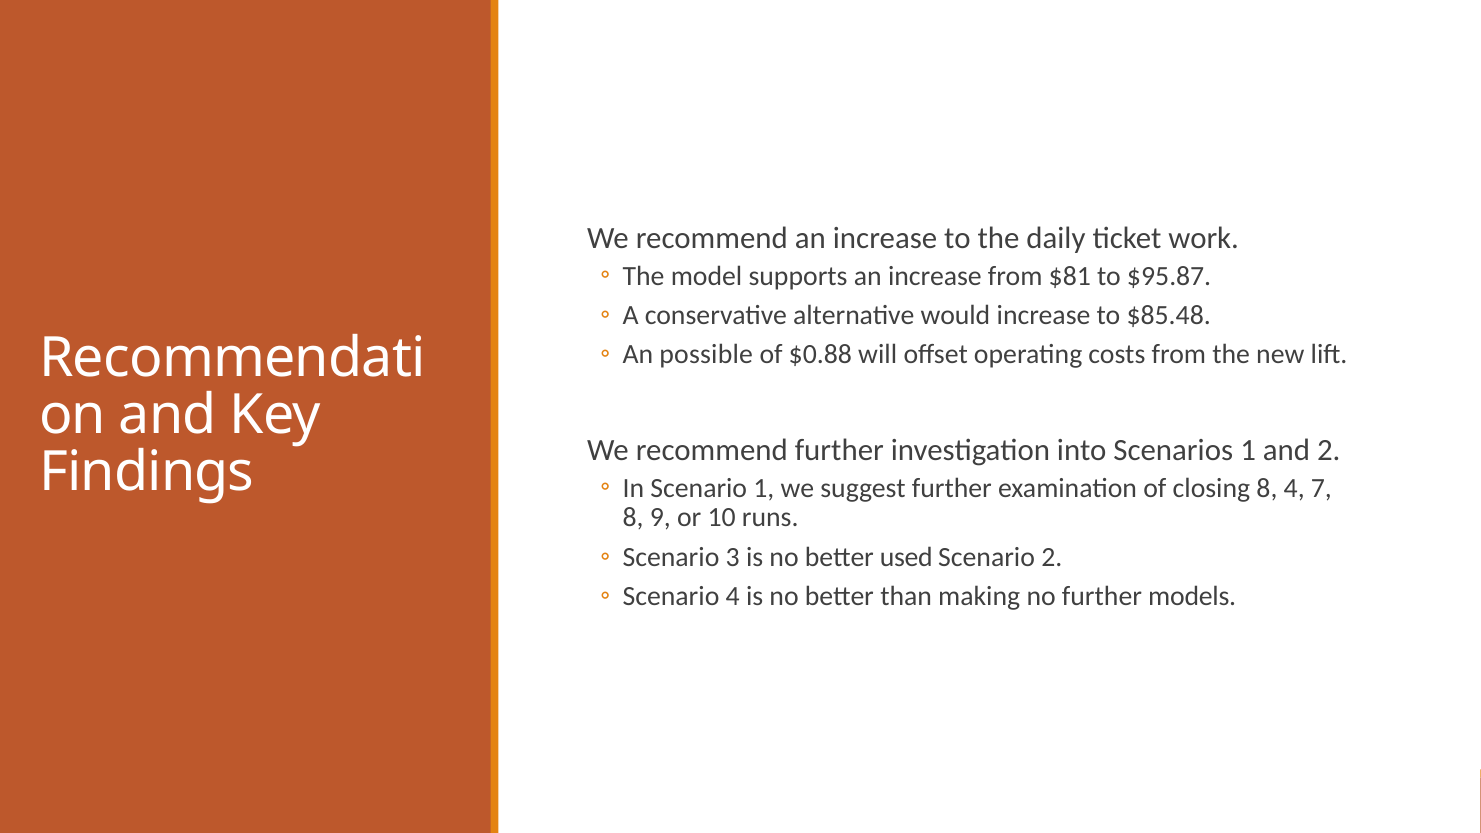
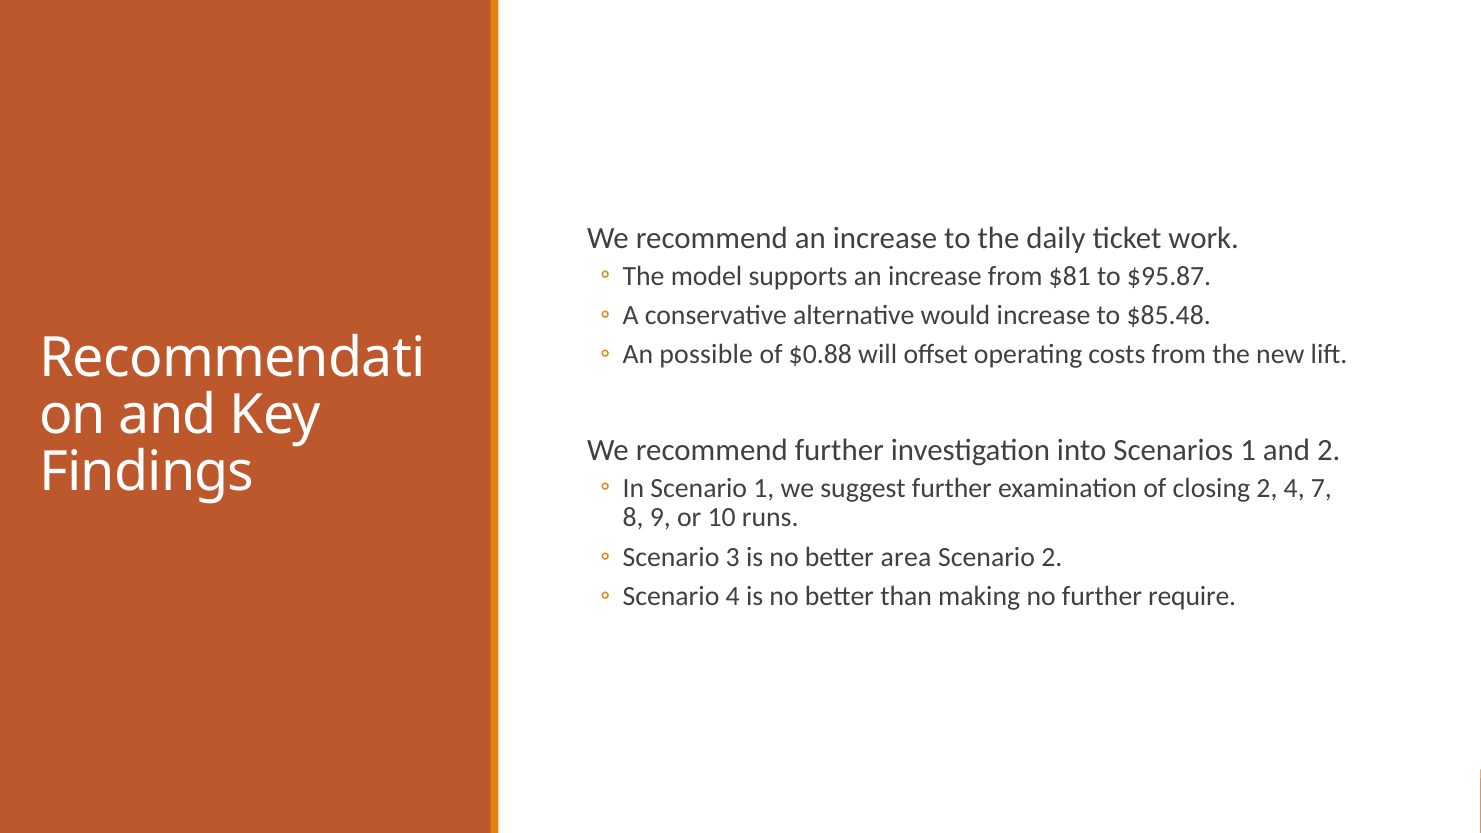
closing 8: 8 -> 2
used: used -> area
models: models -> require
